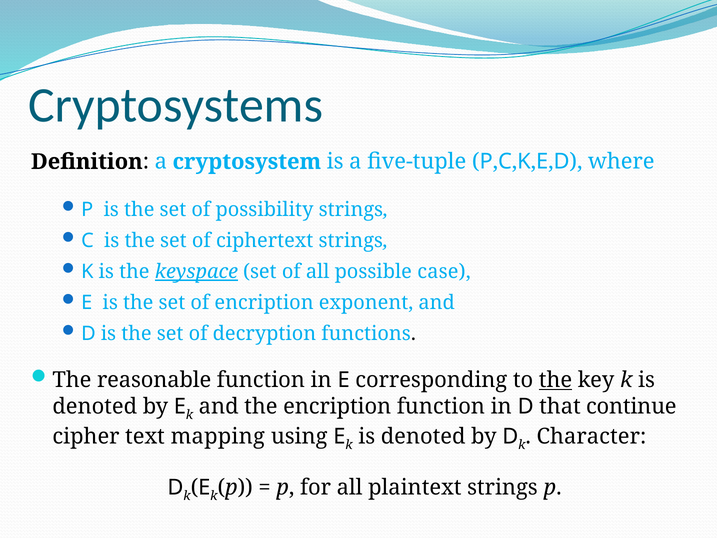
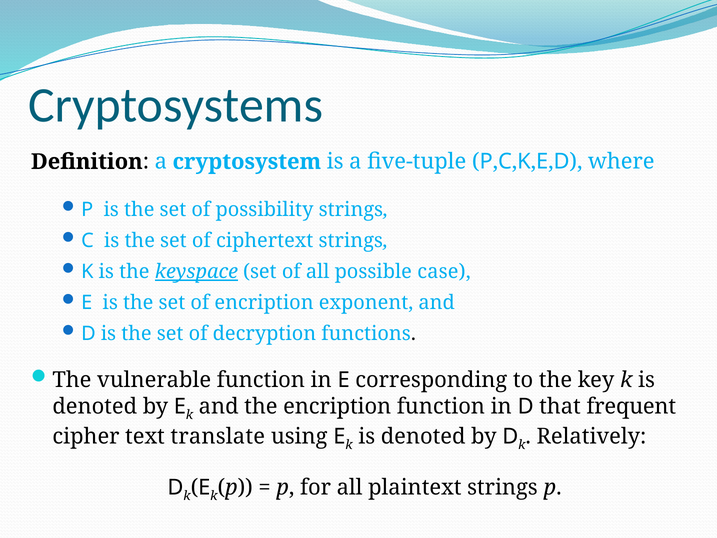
reasonable: reasonable -> vulnerable
the at (556, 380) underline: present -> none
continue: continue -> frequent
mapping: mapping -> translate
Character: Character -> Relatively
